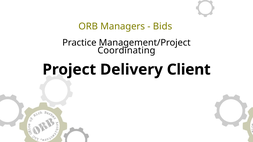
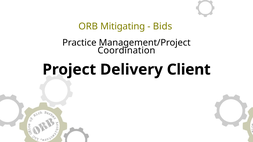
Managers: Managers -> Mitigating
Coordinating: Coordinating -> Coordination
